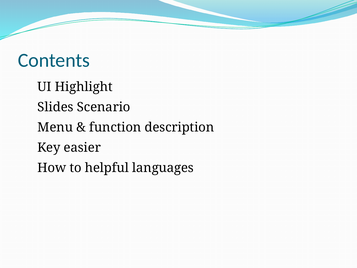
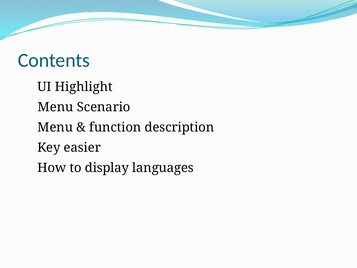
Slides at (56, 107): Slides -> Menu
helpful: helpful -> display
